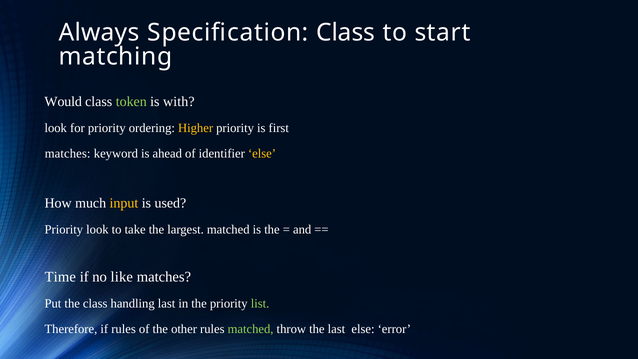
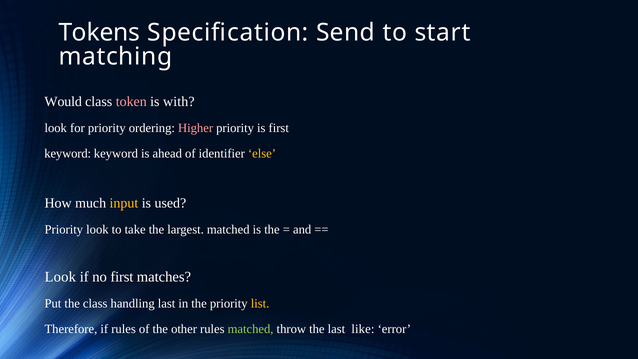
Always: Always -> Tokens
Specification Class: Class -> Send
token colour: light green -> pink
Higher colour: yellow -> pink
matches at (68, 154): matches -> keyword
Time at (60, 277): Time -> Look
no like: like -> first
list colour: light green -> yellow
last else: else -> like
